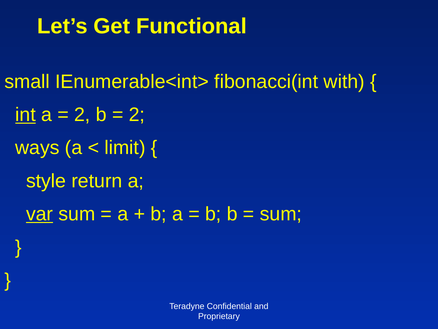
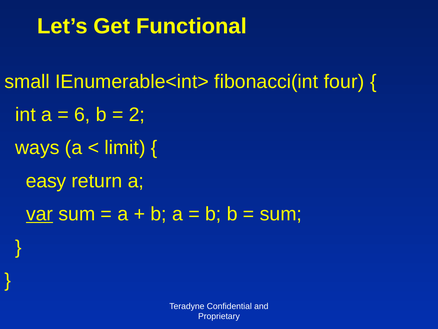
with: with -> four
int underline: present -> none
2 at (82, 115): 2 -> 6
style: style -> easy
